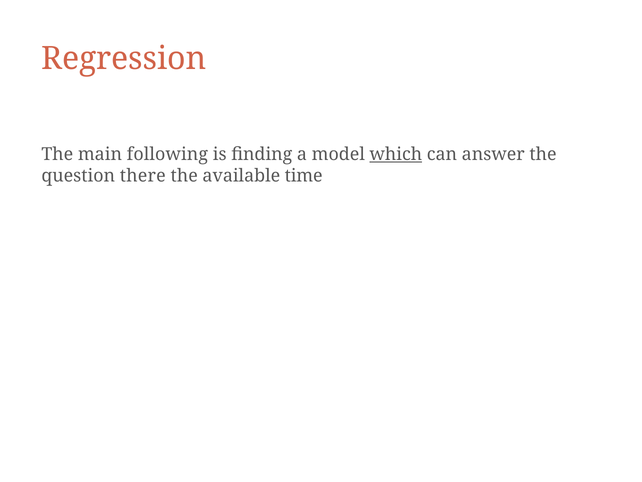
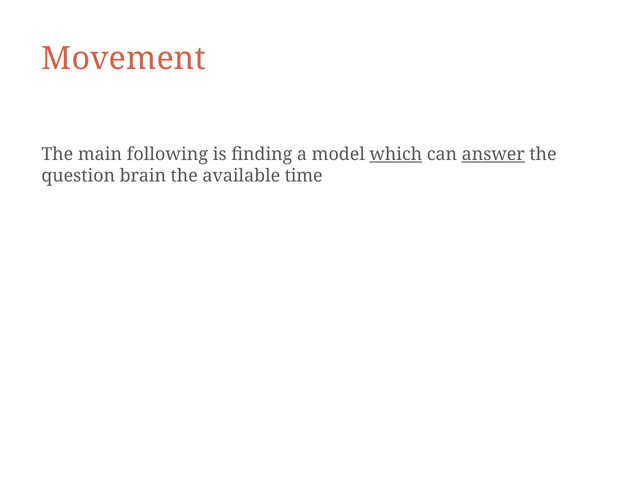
Regression: Regression -> Movement
answer underline: none -> present
there: there -> brain
